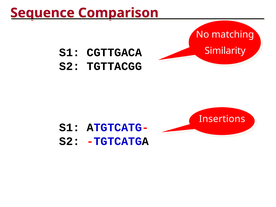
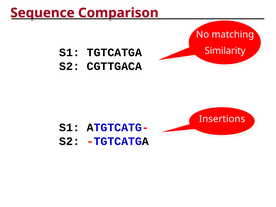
S1 CGTTGACA: CGTTGACA -> TGTCATGA
TGTTACGG: TGTTACGG -> CGTTGACA
